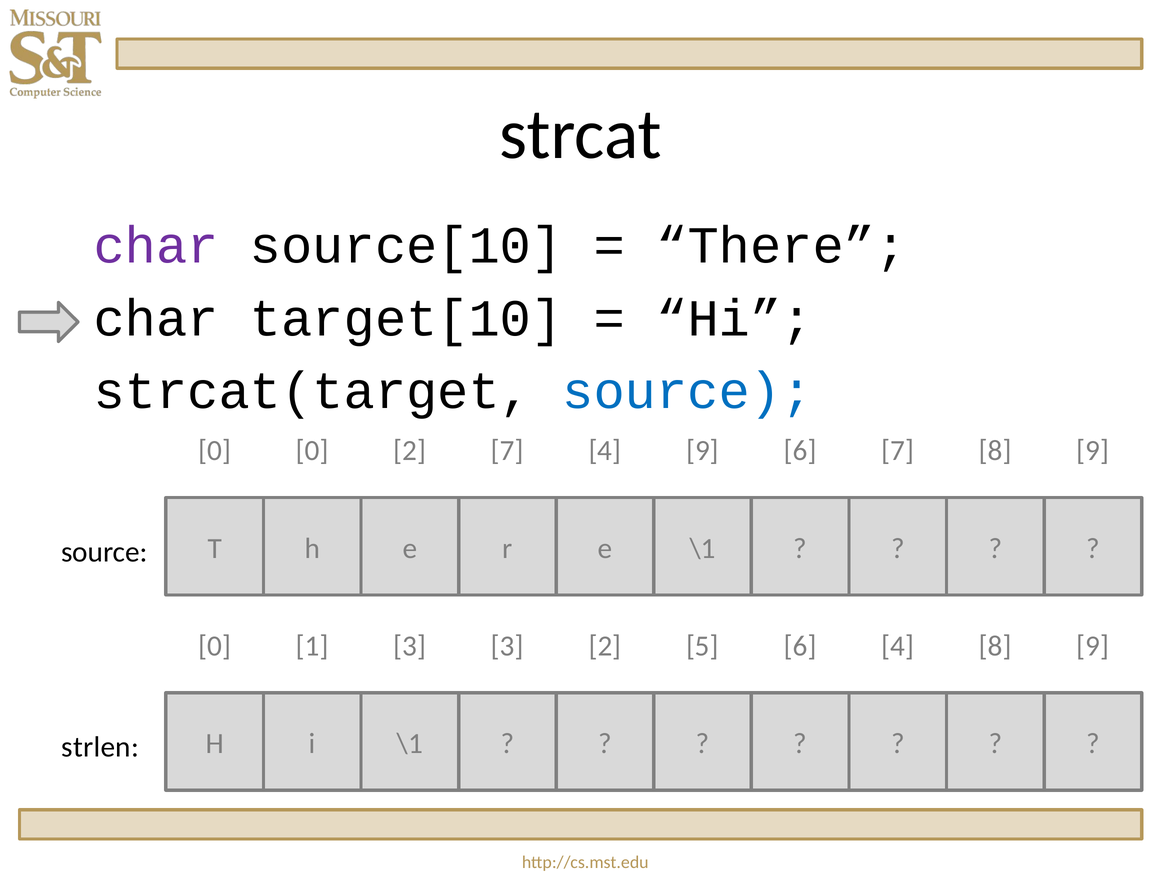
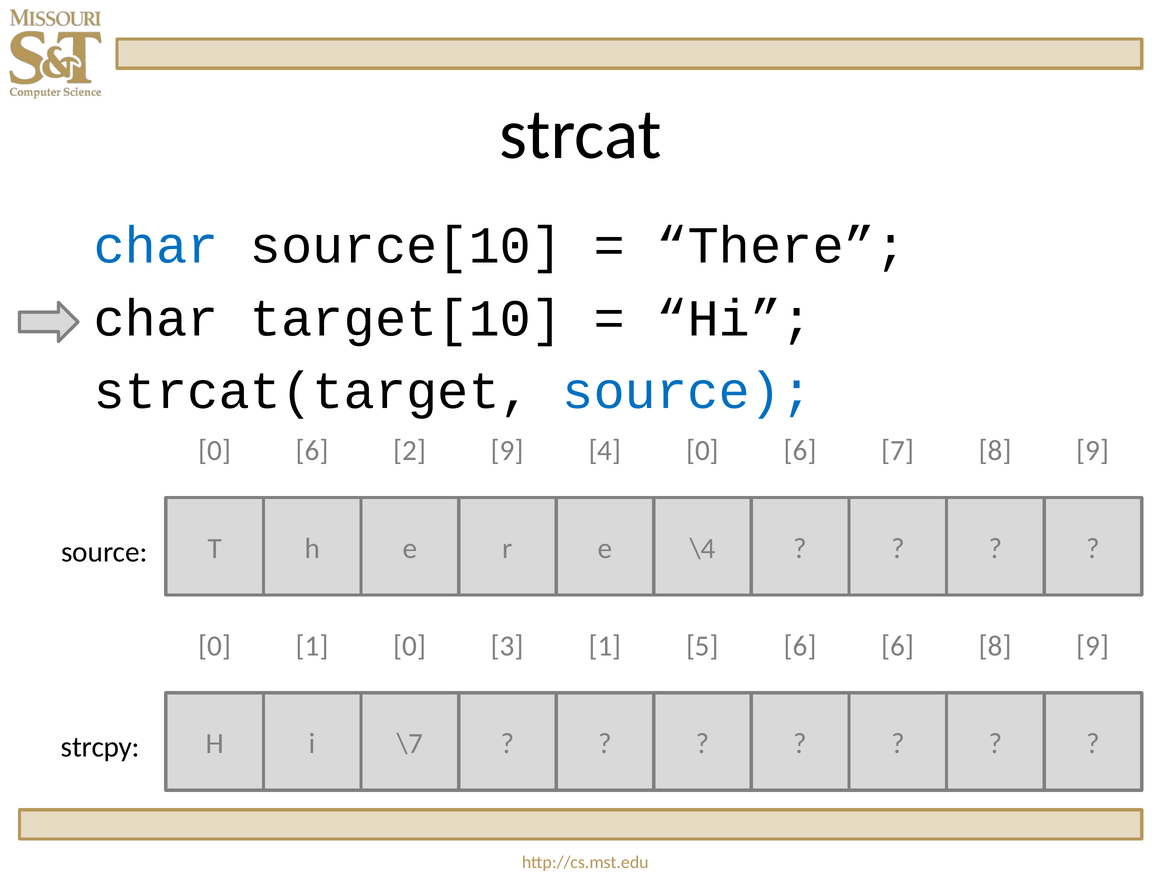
char at (156, 246) colour: purple -> blue
0 at (312, 451): 0 -> 6
2 7: 7 -> 9
4 9: 9 -> 0
e \1: \1 -> \4
1 3: 3 -> 0
3 2: 2 -> 1
6 4: 4 -> 6
i \1: \1 -> \7
strlen: strlen -> strcpy
